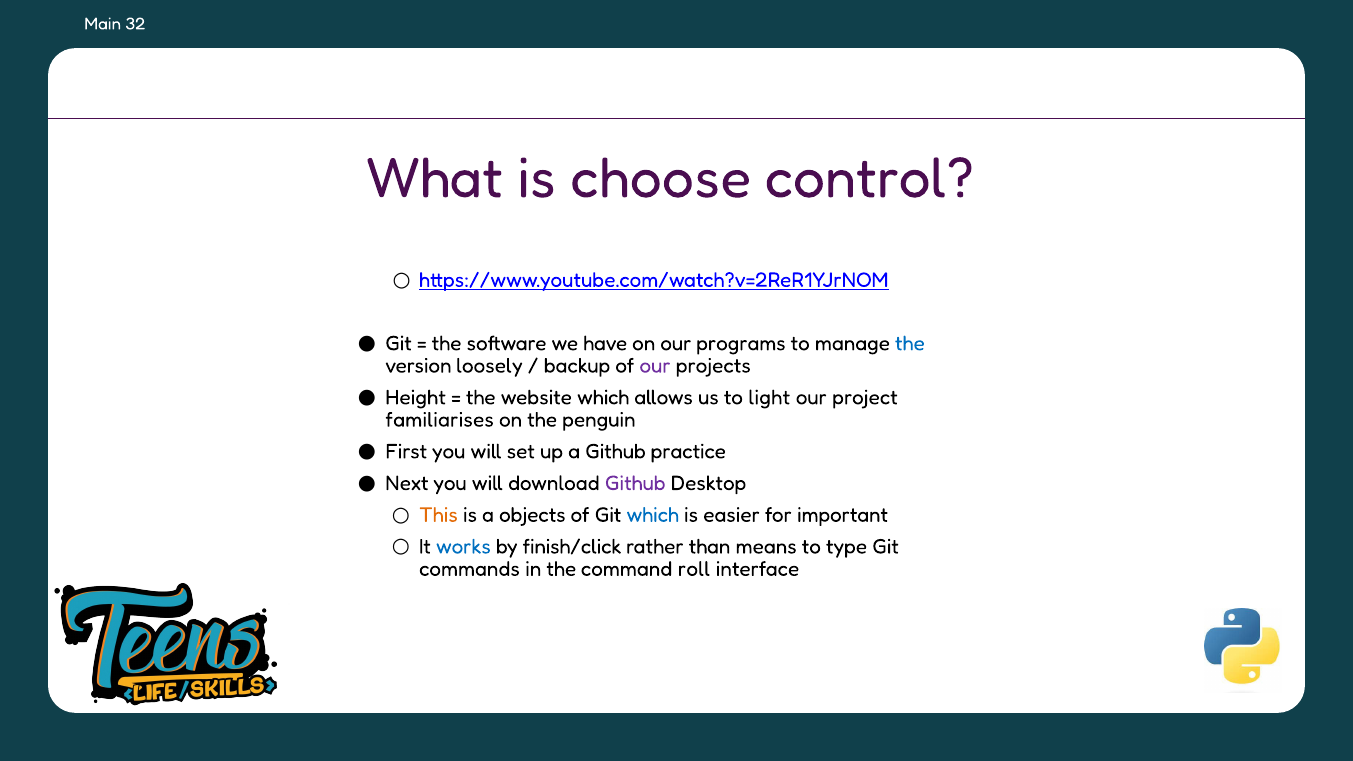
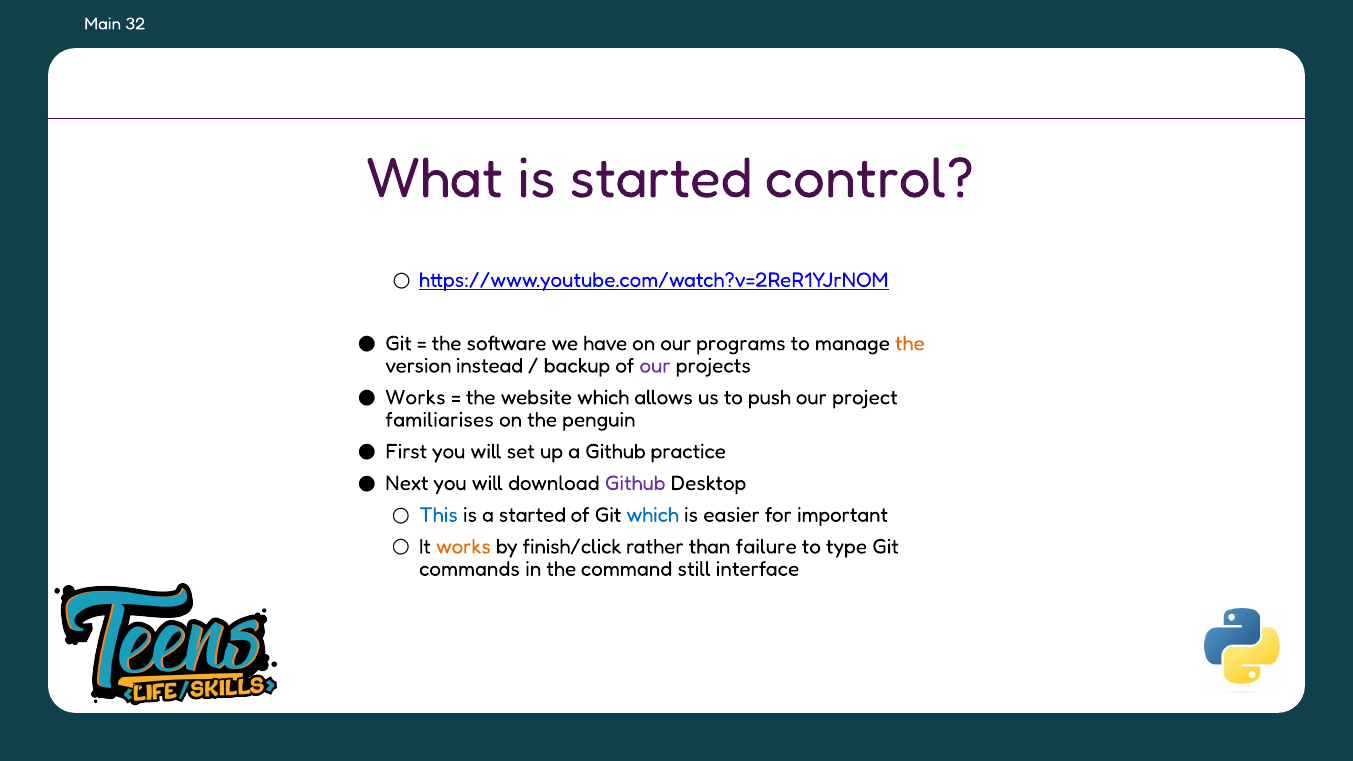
is choose: choose -> started
the at (910, 343) colour: blue -> orange
loosely: loosely -> instead
Height at (416, 397): Height -> Works
light: light -> push
This colour: orange -> blue
a objects: objects -> started
works at (463, 547) colour: blue -> orange
means: means -> failure
roll: roll -> still
